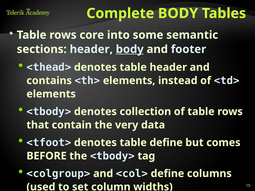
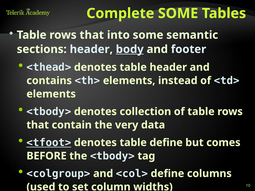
Complete BODY: BODY -> SOME
core at (92, 35): core -> that
<tfoot> underline: none -> present
